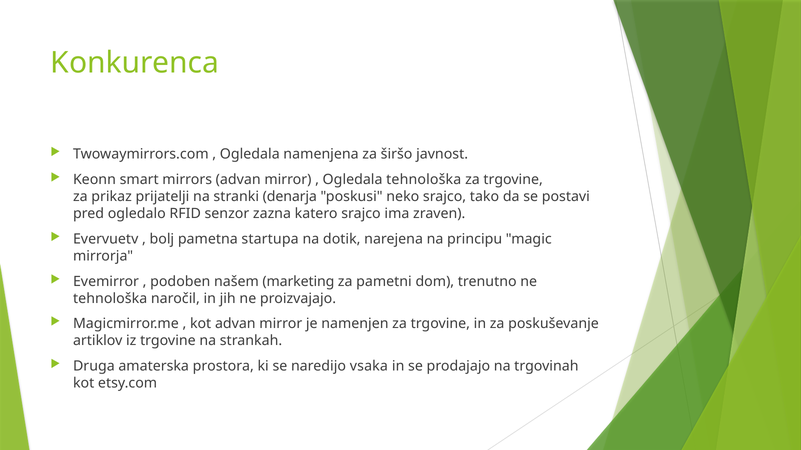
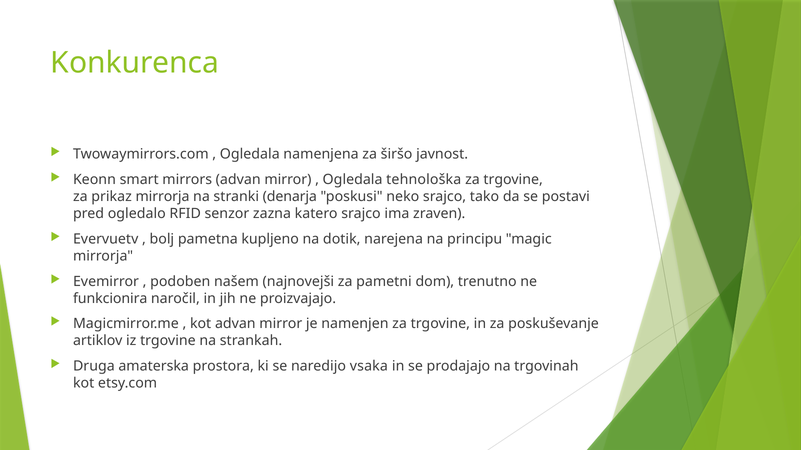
prikaz prijatelji: prijatelji -> mirrorja
startupa: startupa -> kupljeno
marketing: marketing -> najnovejši
tehnološka at (110, 299): tehnološka -> funkcionira
